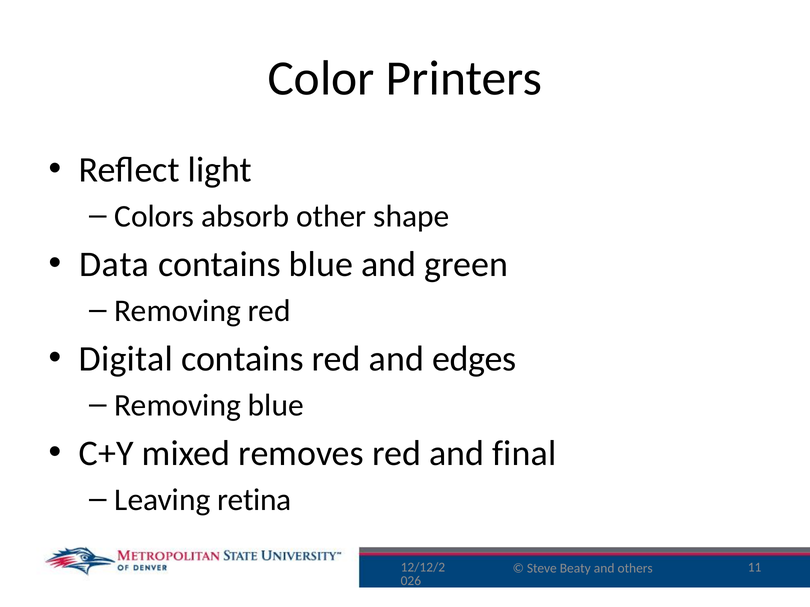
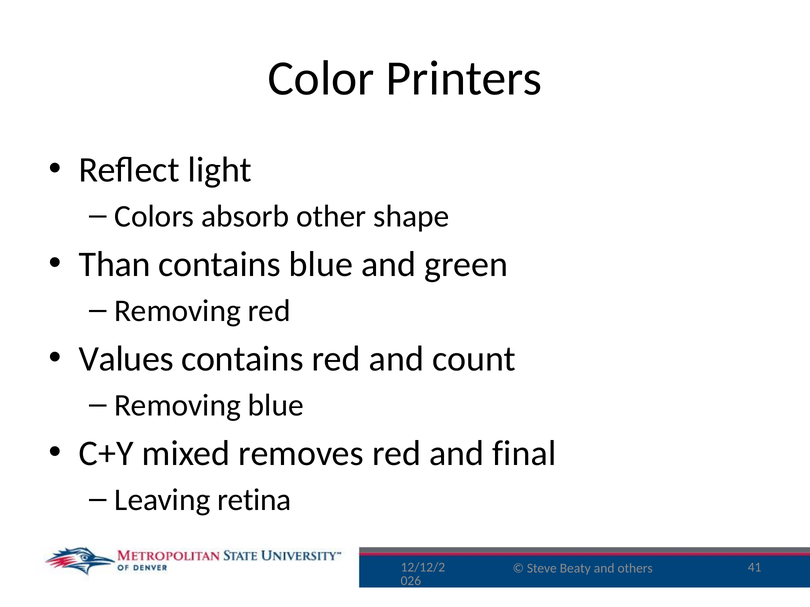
Data: Data -> Than
Digital: Digital -> Values
edges: edges -> count
11: 11 -> 41
